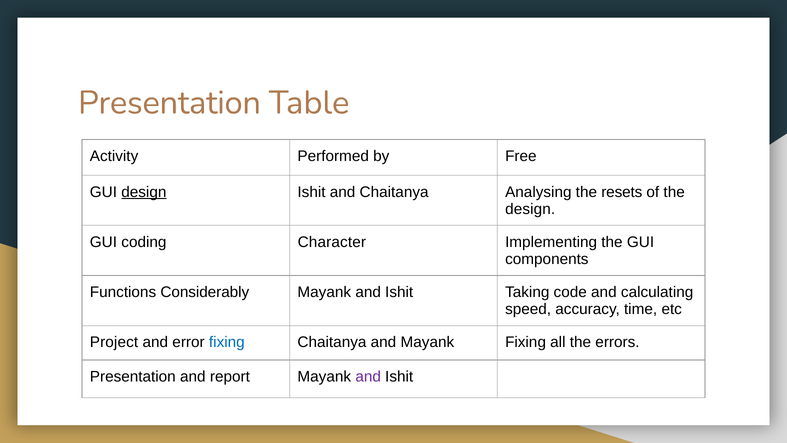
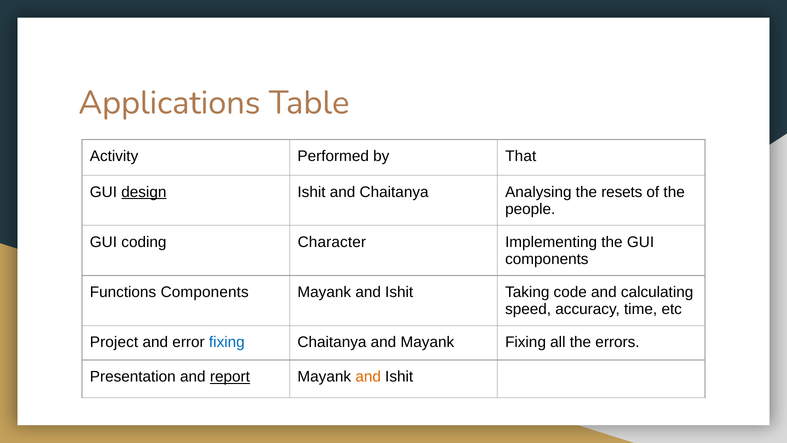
Presentation at (170, 103): Presentation -> Applications
Free: Free -> That
design at (530, 209): design -> people
Functions Considerably: Considerably -> Components
report underline: none -> present
and at (368, 376) colour: purple -> orange
